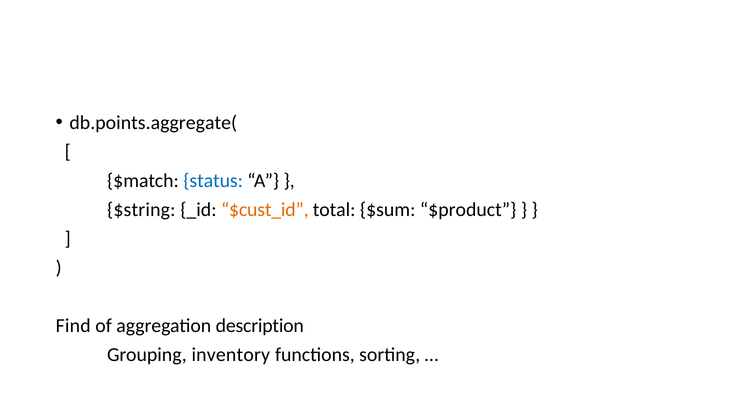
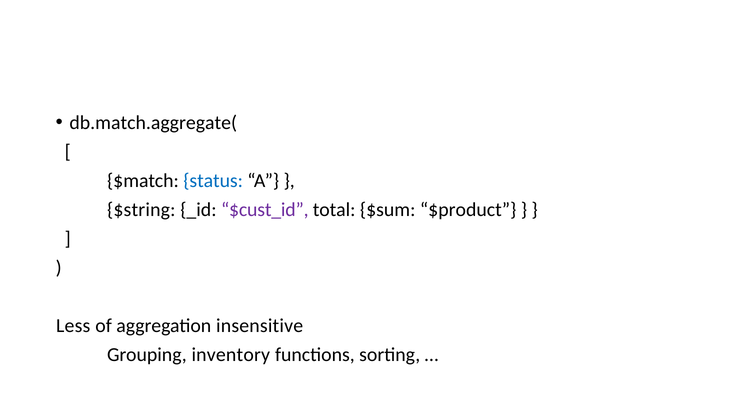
db.points.aggregate(: db.points.aggregate( -> db.match.aggregate(
$cust_id colour: orange -> purple
Find: Find -> Less
description: description -> insensitive
